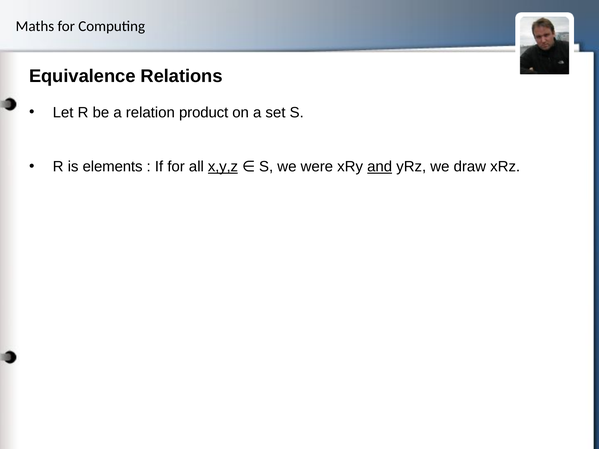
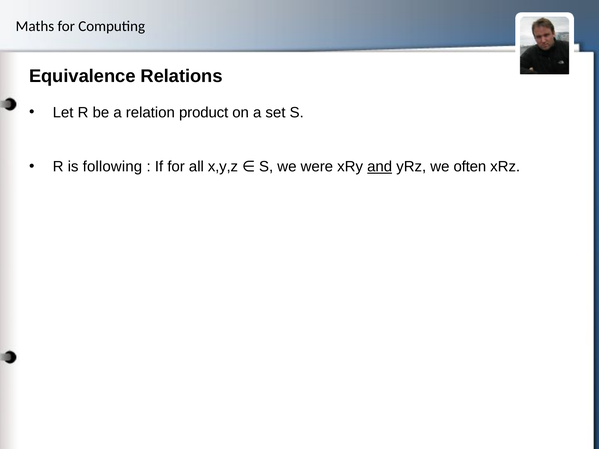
elements: elements -> following
x,y,z underline: present -> none
draw: draw -> often
